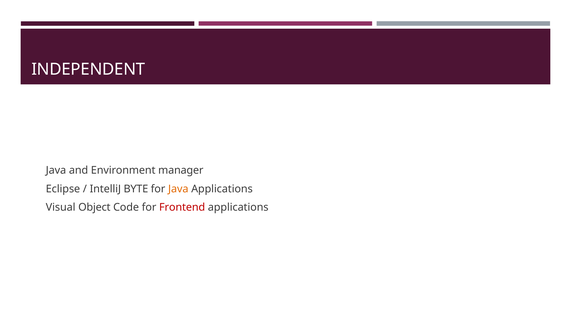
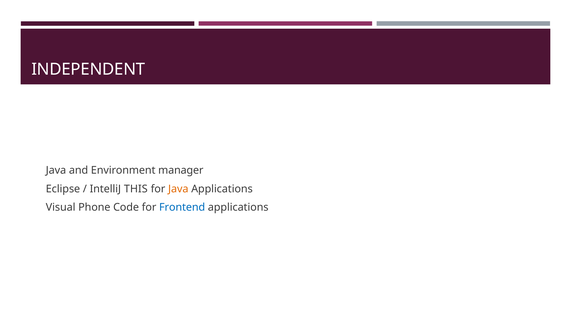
BYTE: BYTE -> THIS
Object: Object -> Phone
Frontend colour: red -> blue
